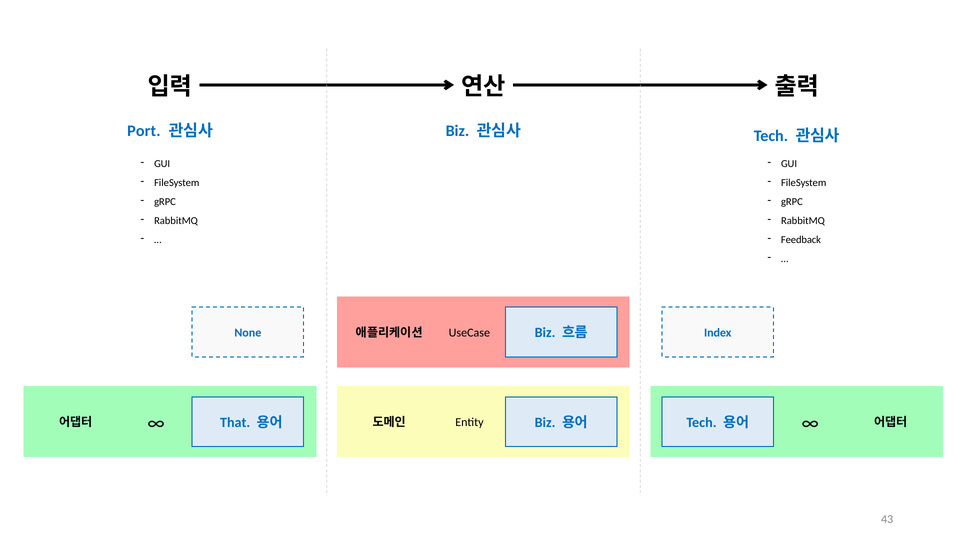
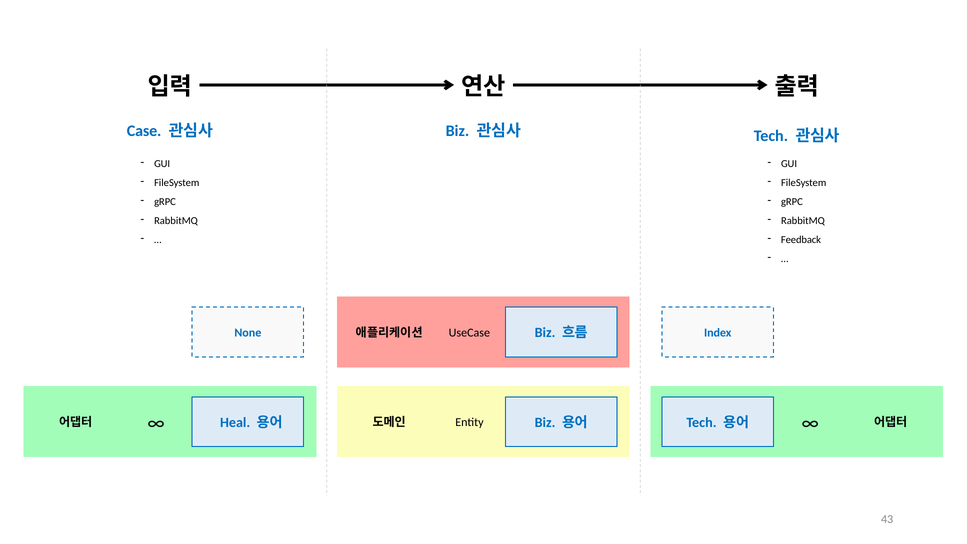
Port: Port -> Case
That: That -> Heal
